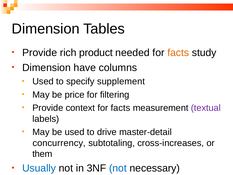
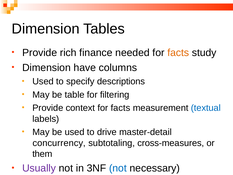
product: product -> finance
supplement: supplement -> descriptions
price: price -> table
textual colour: purple -> blue
cross-increases: cross-increases -> cross-measures
Usually colour: blue -> purple
